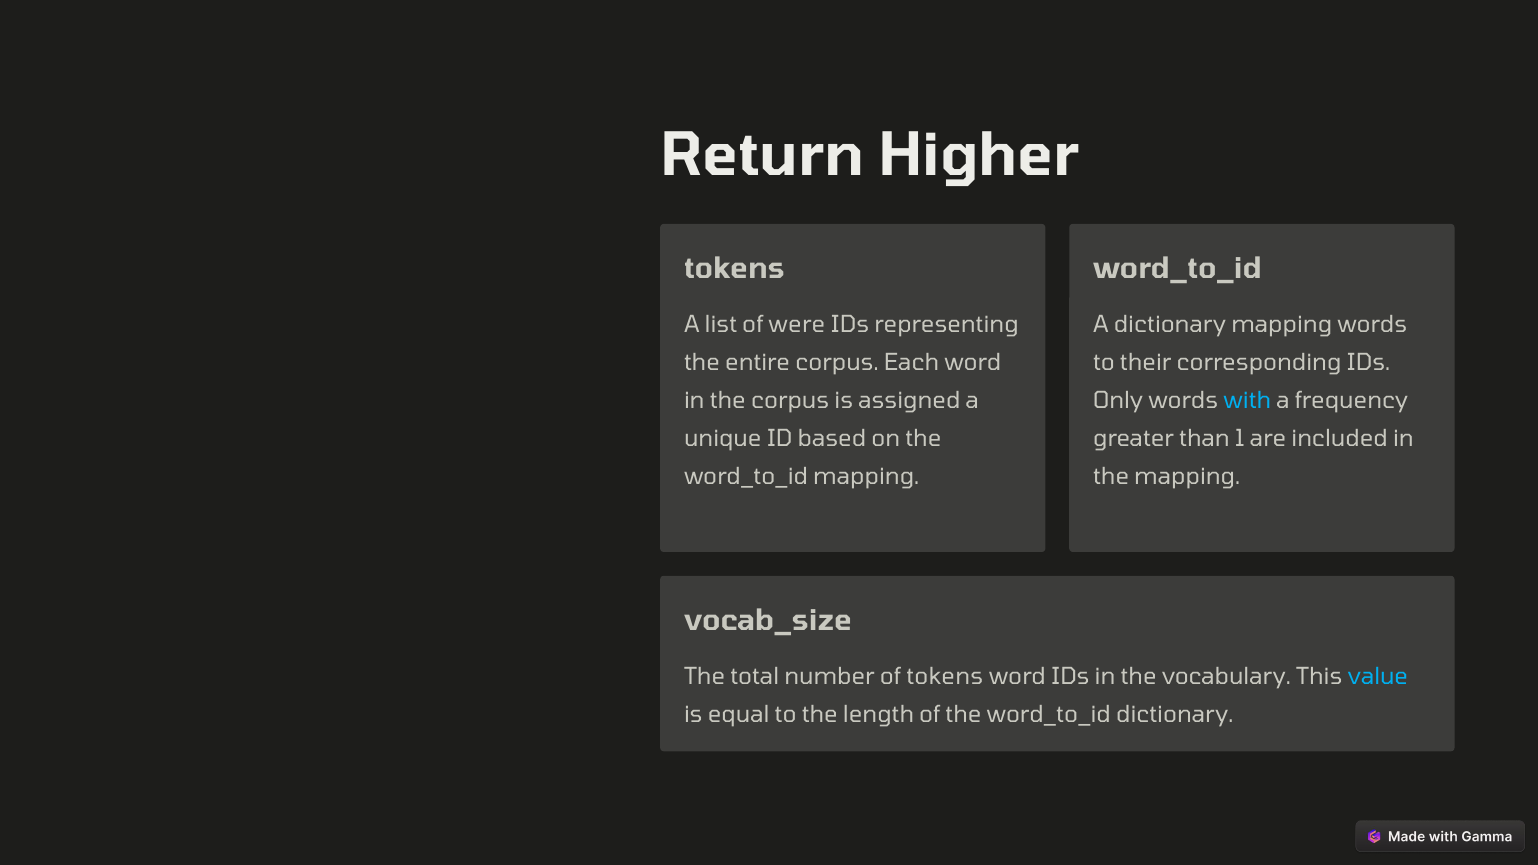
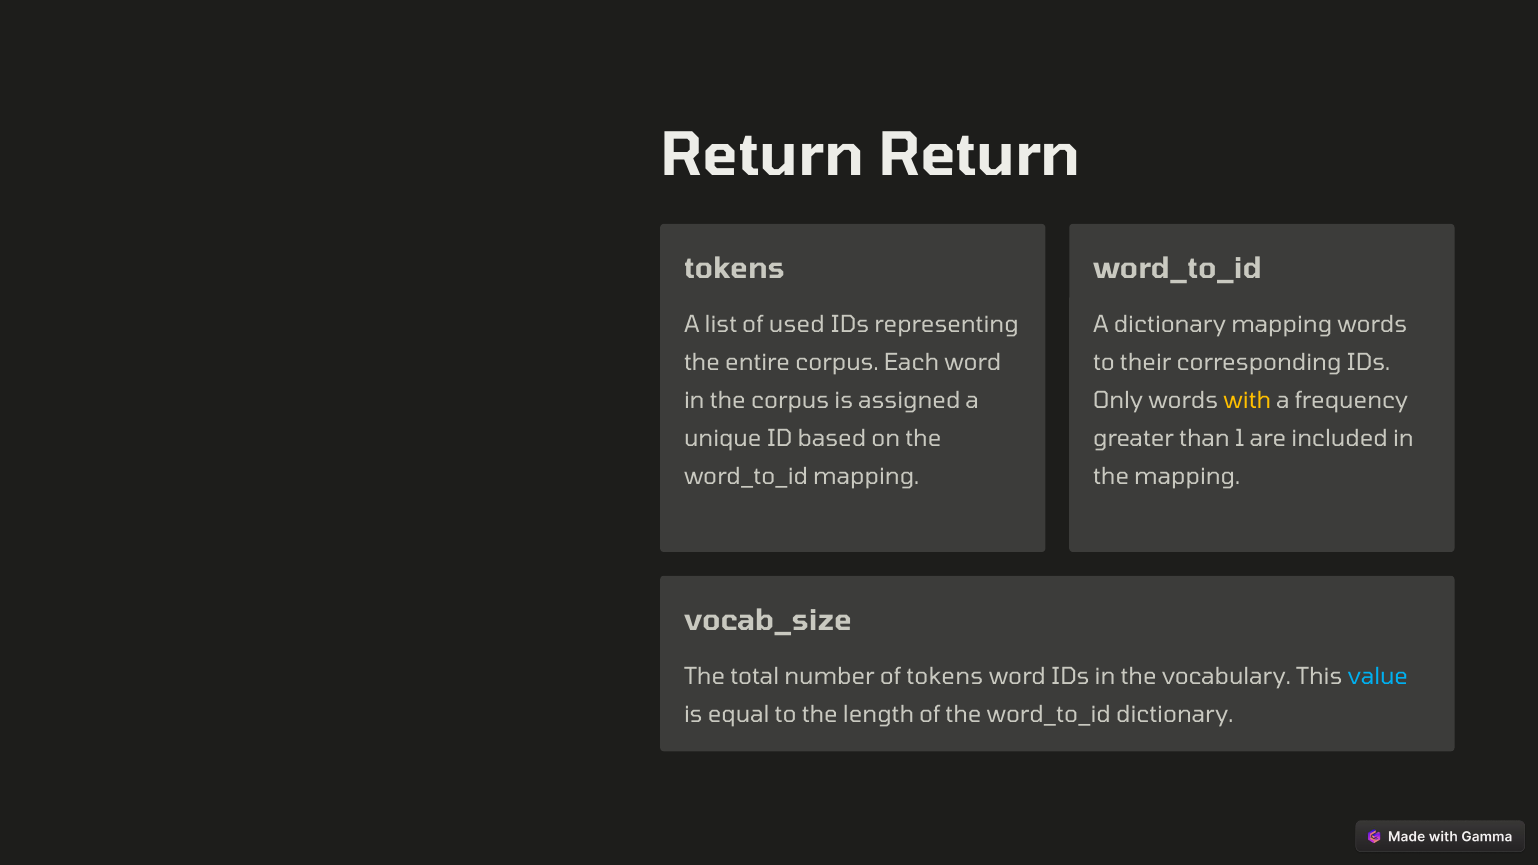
Return Higher: Higher -> Return
were: were -> used
with colour: light blue -> yellow
